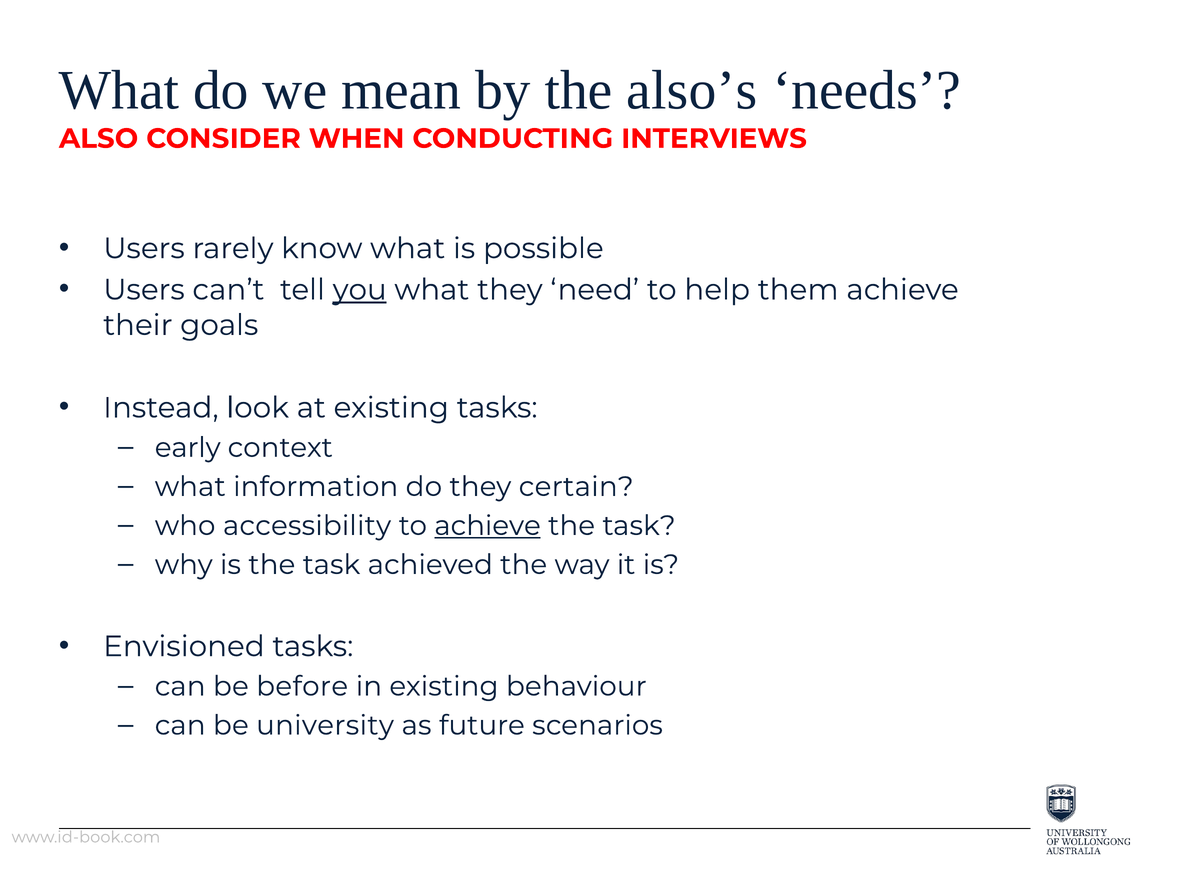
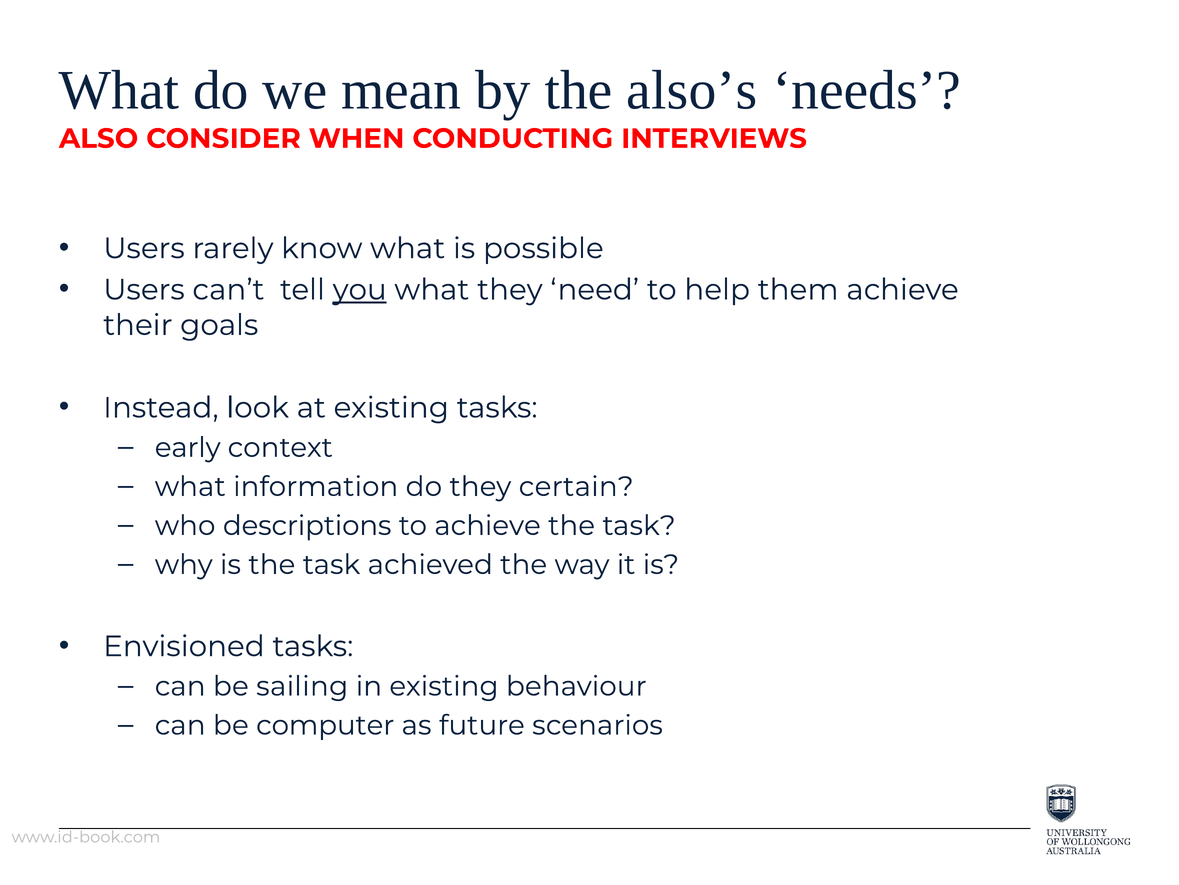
accessibility: accessibility -> descriptions
achieve at (488, 525) underline: present -> none
before: before -> sailing
university: university -> computer
